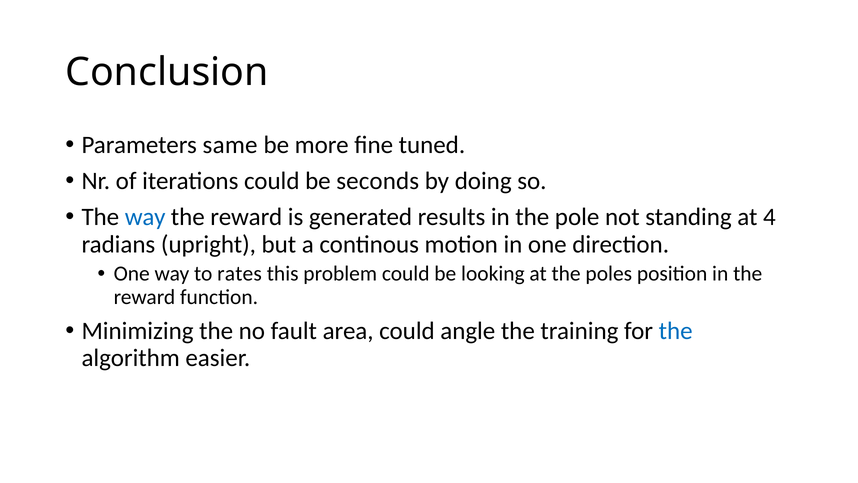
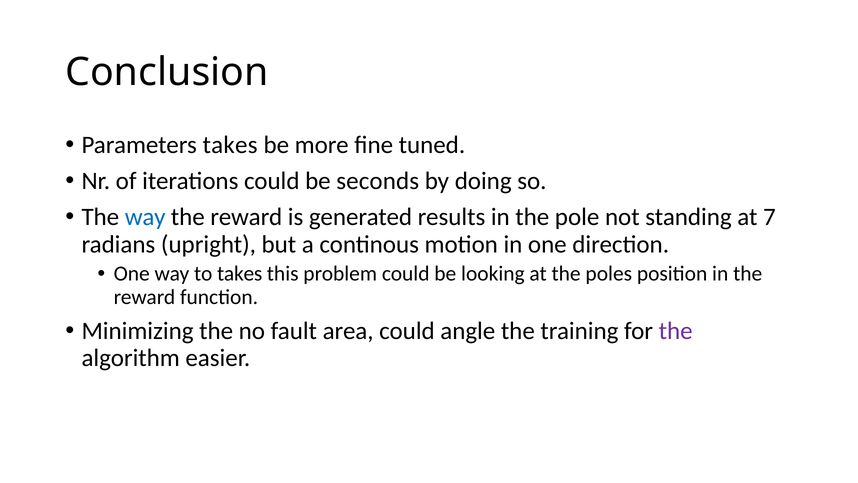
Parameters same: same -> takes
4: 4 -> 7
to rates: rates -> takes
the at (676, 331) colour: blue -> purple
